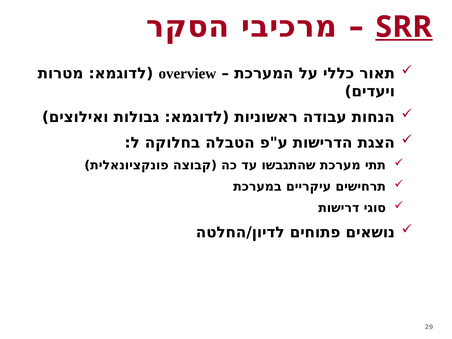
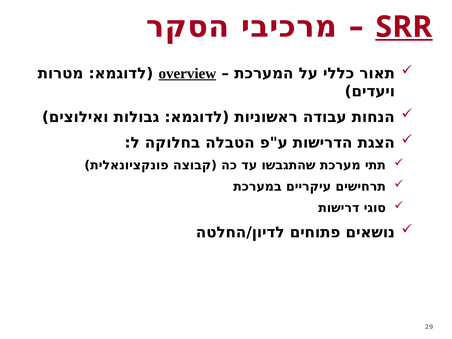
overview underline: none -> present
